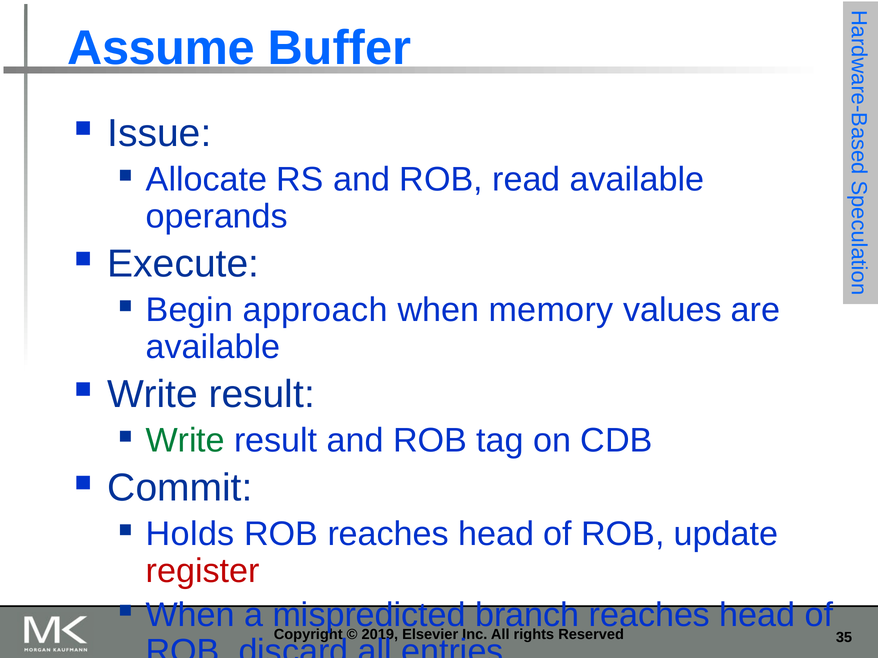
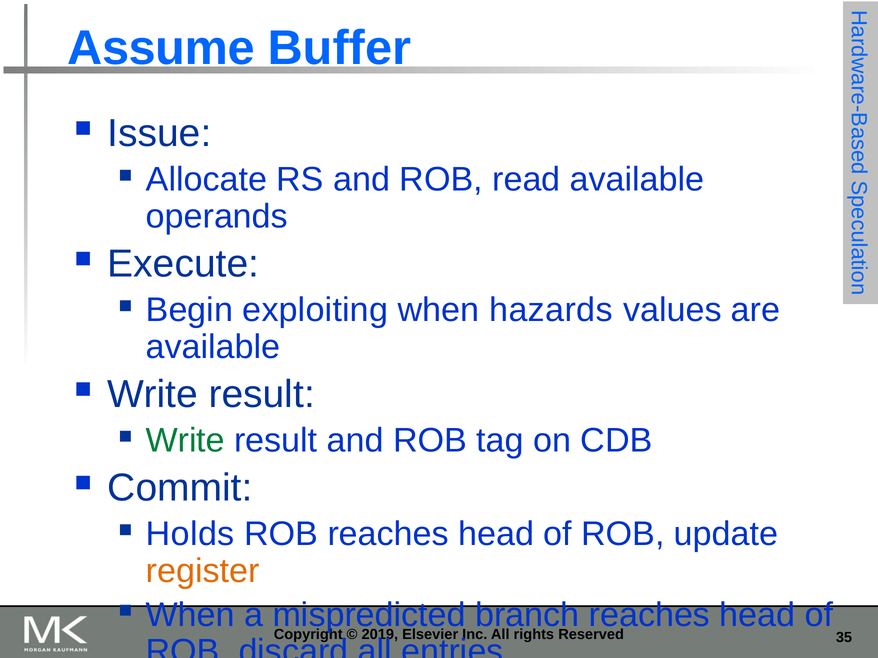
approach: approach -> exploiting
memory: memory -> hazards
register colour: red -> orange
